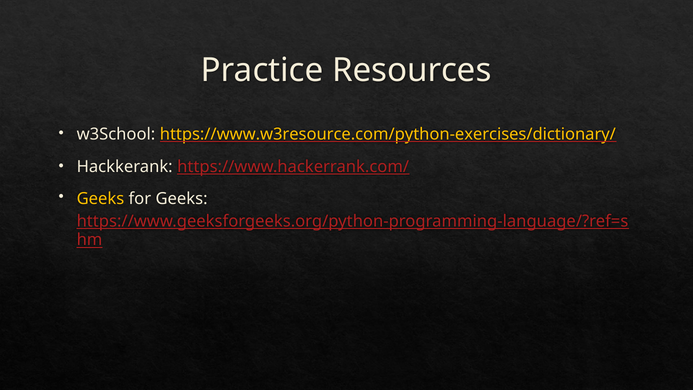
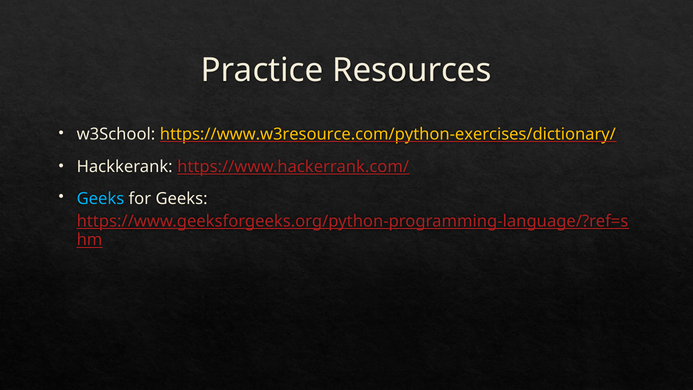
Geeks at (100, 199) colour: yellow -> light blue
